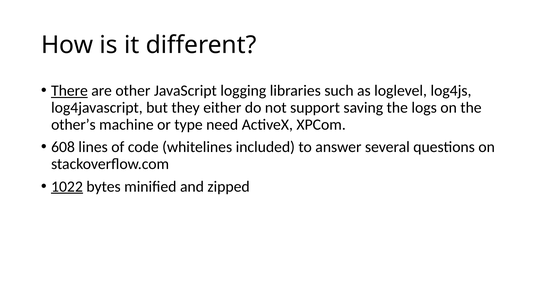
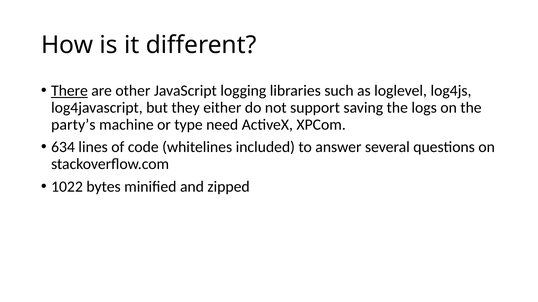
other’s: other’s -> party’s
608: 608 -> 634
1022 underline: present -> none
